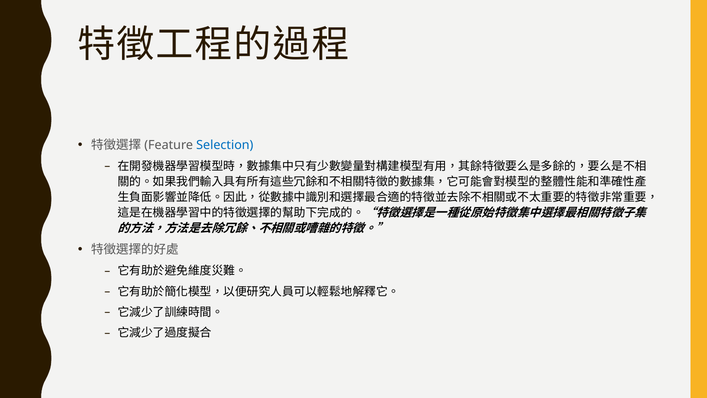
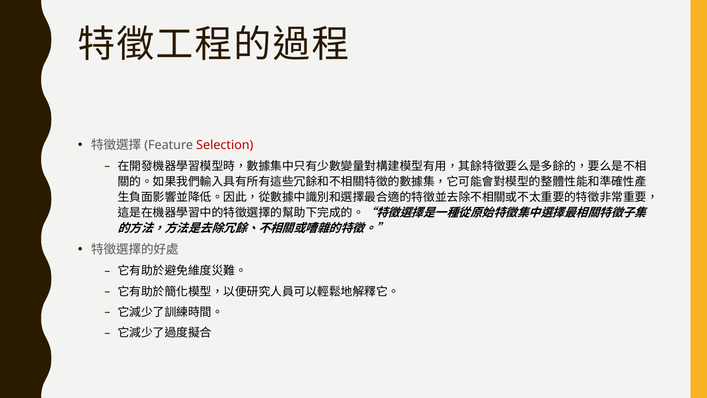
Selection colour: blue -> red
